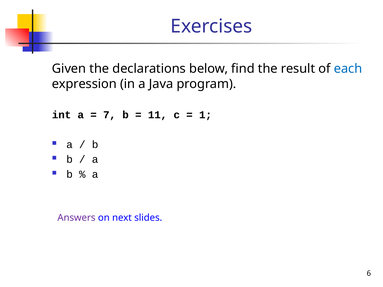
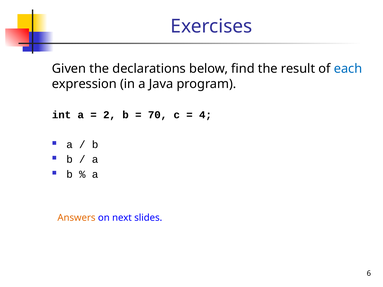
7: 7 -> 2
11: 11 -> 70
1: 1 -> 4
Answers colour: purple -> orange
